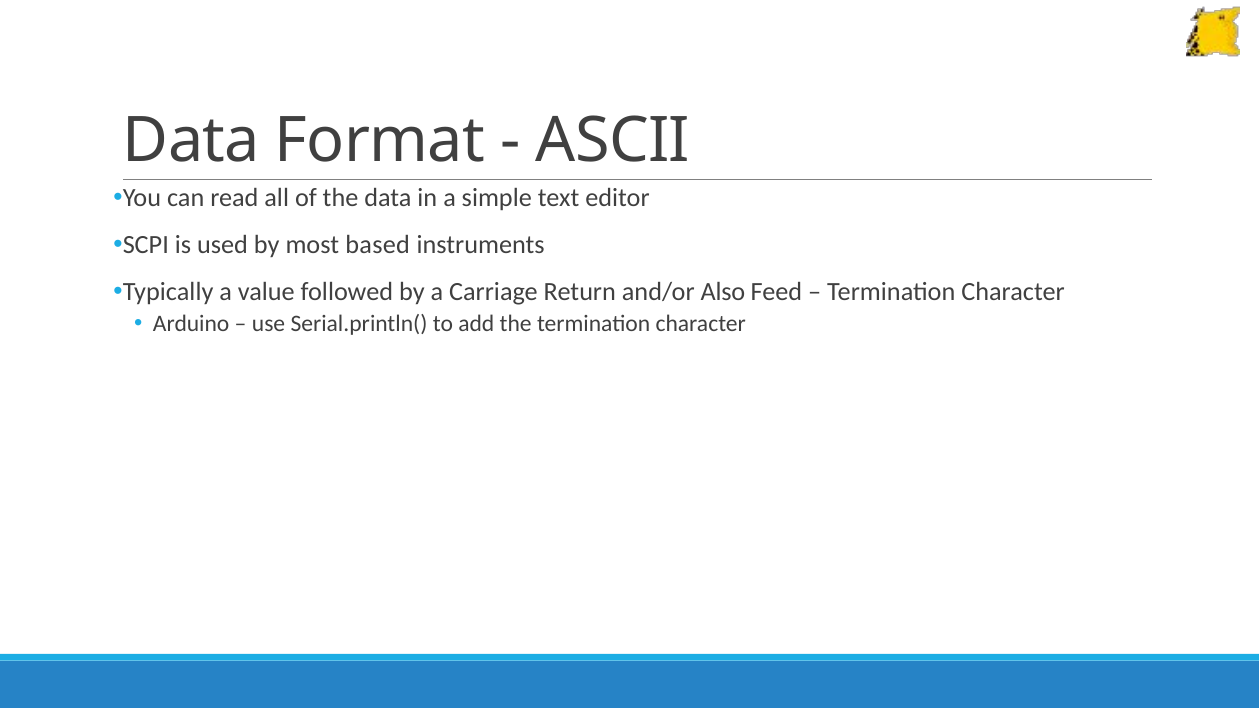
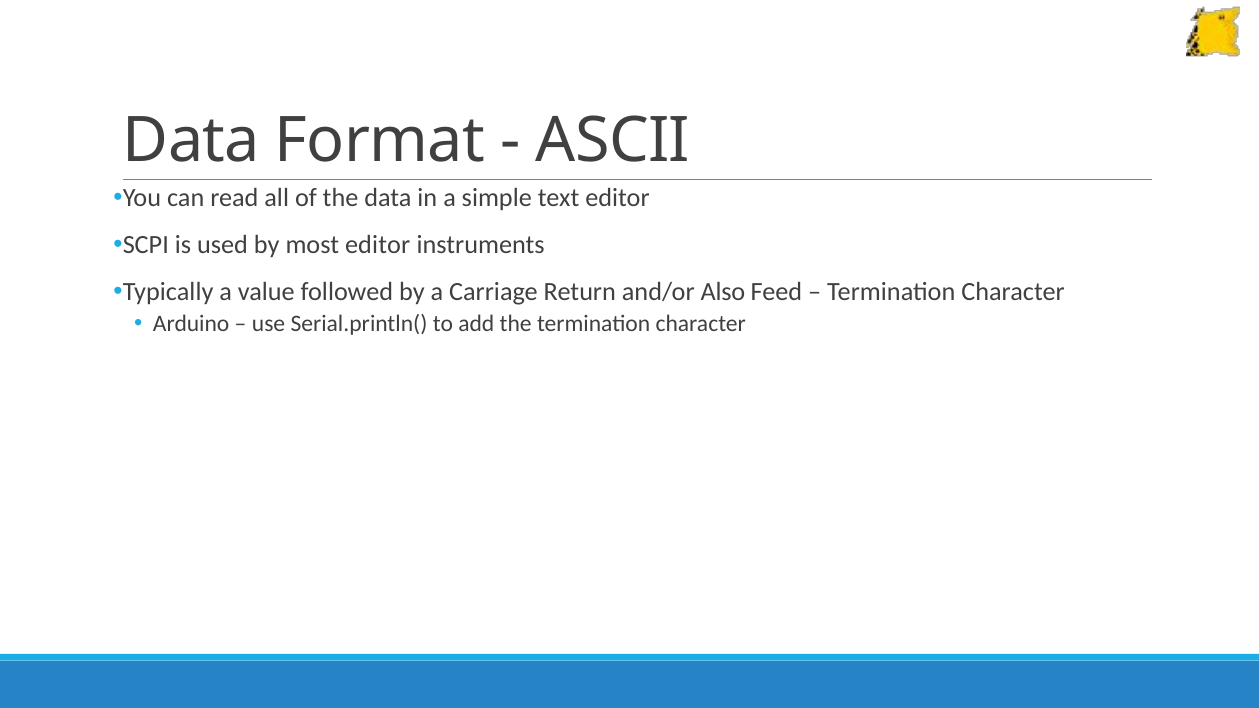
most based: based -> editor
